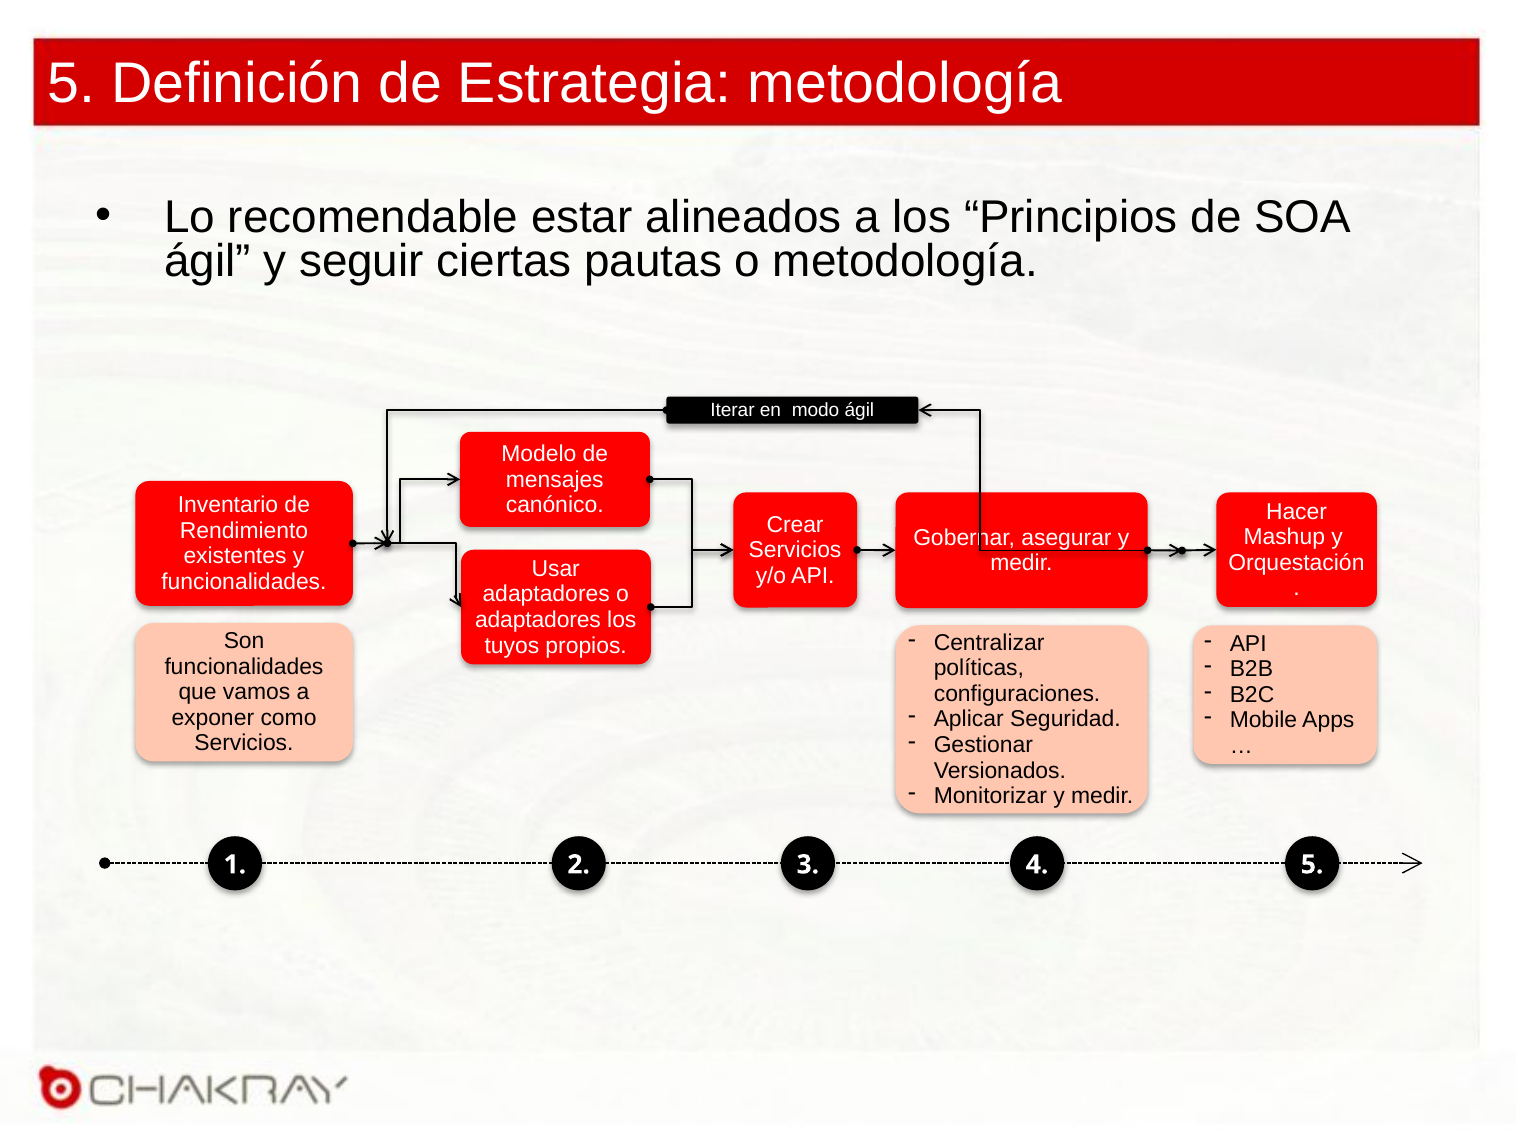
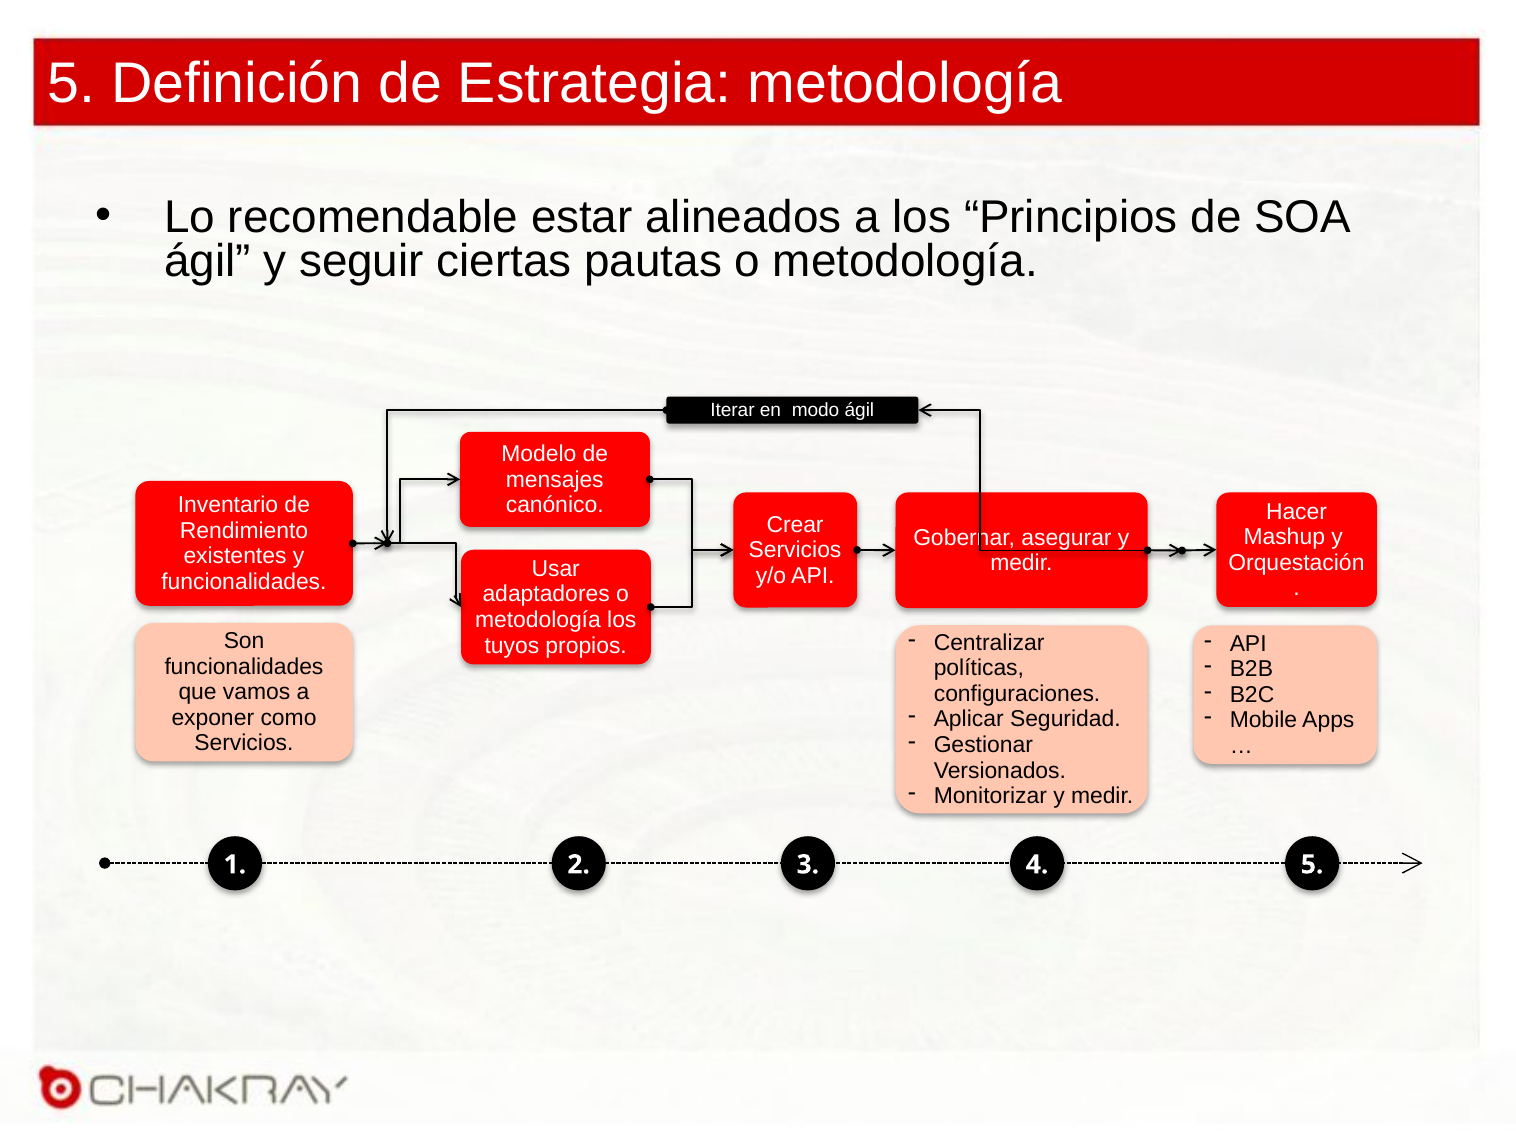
adaptadores at (538, 620): adaptadores -> metodología
